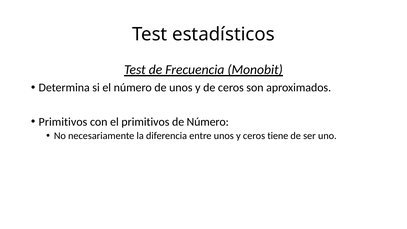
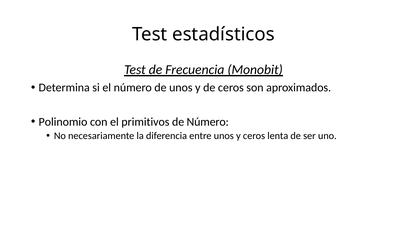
Primitivos at (63, 122): Primitivos -> Polinomio
tiene: tiene -> lenta
